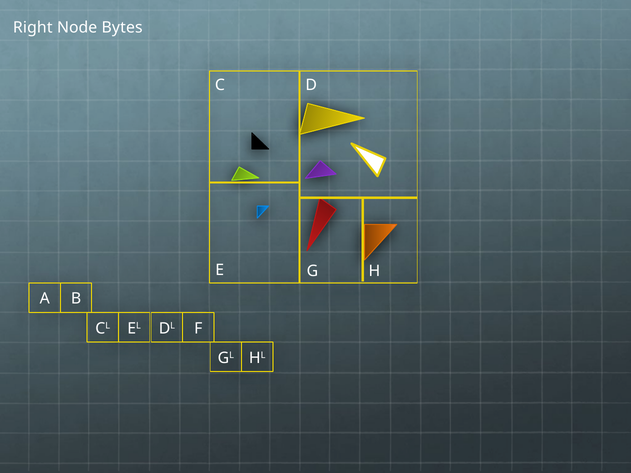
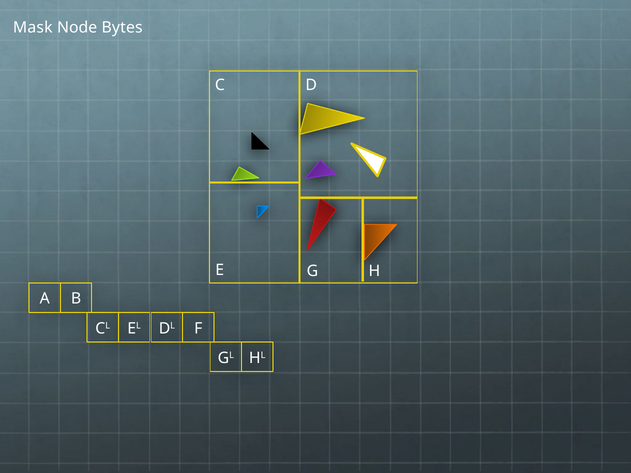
Right: Right -> Mask
